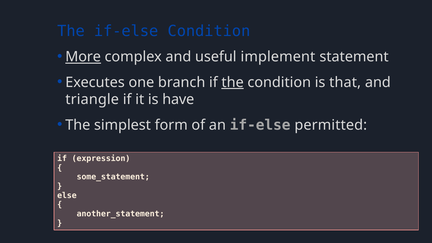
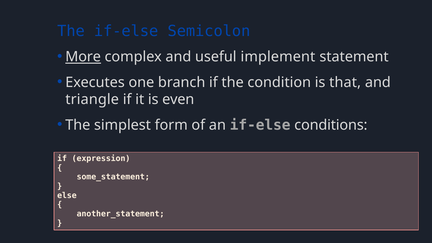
if-else Condition: Condition -> Semicolon
the at (233, 82) underline: present -> none
have: have -> even
permitted: permitted -> conditions
